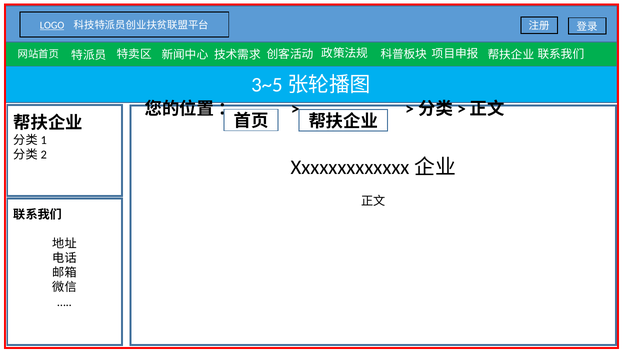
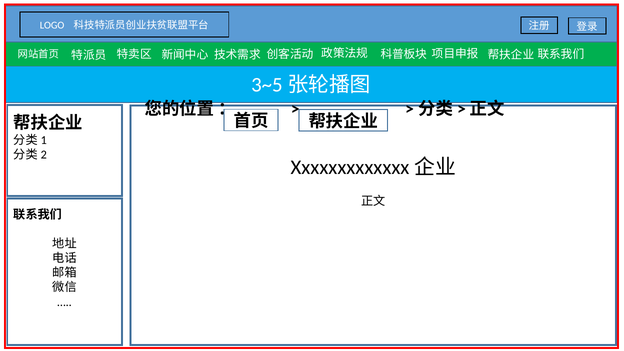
LOGO underline: present -> none
